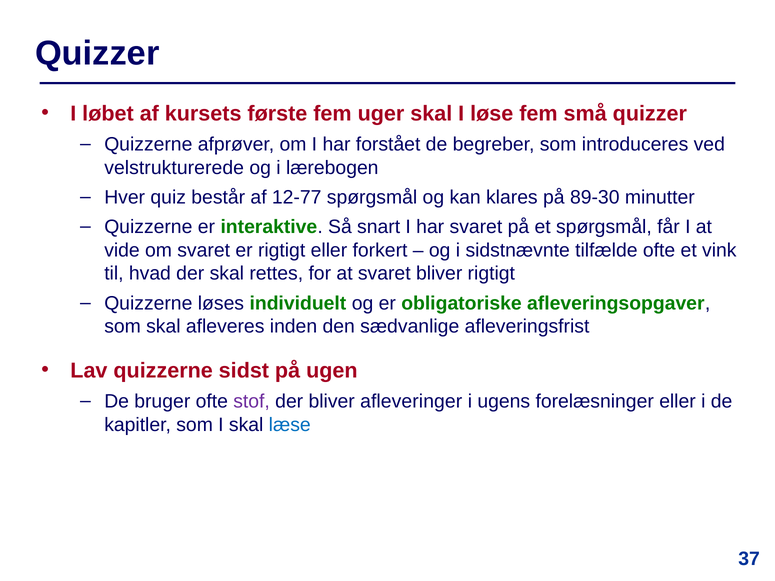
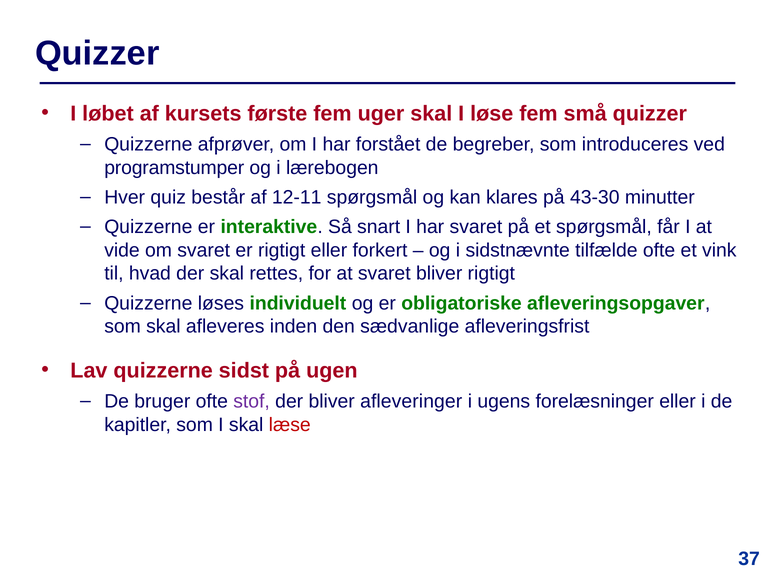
velstrukturerede: velstrukturerede -> programstumper
12-77: 12-77 -> 12-11
89-30: 89-30 -> 43-30
læse colour: blue -> red
